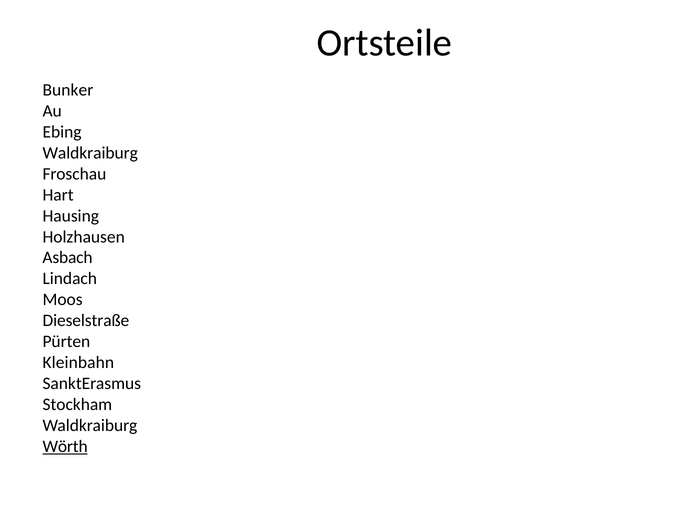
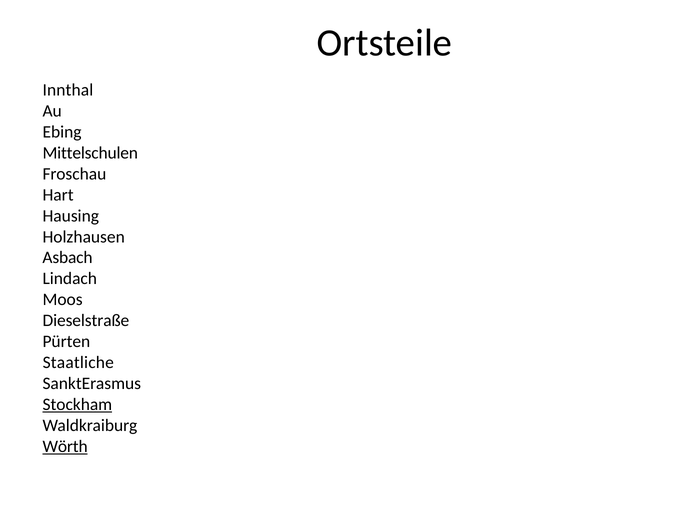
Bunker: Bunker -> Innthal
Waldkraiburg at (90, 153): Waldkraiburg -> Mittelschulen
Kleinbahn: Kleinbahn -> Staatliche
Stockham underline: none -> present
